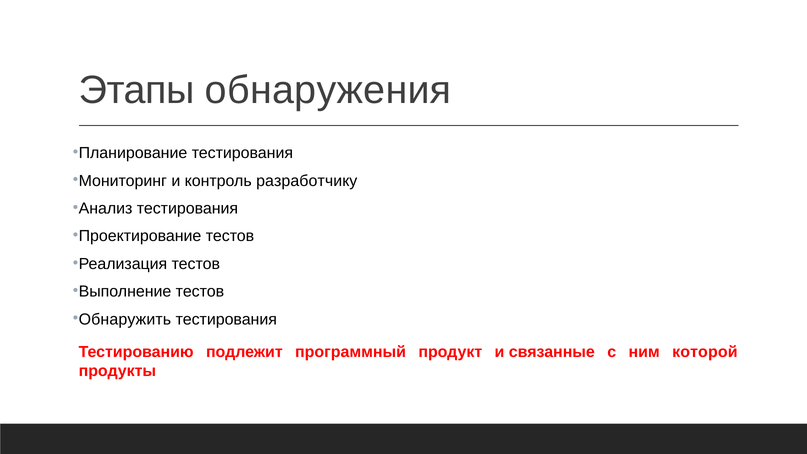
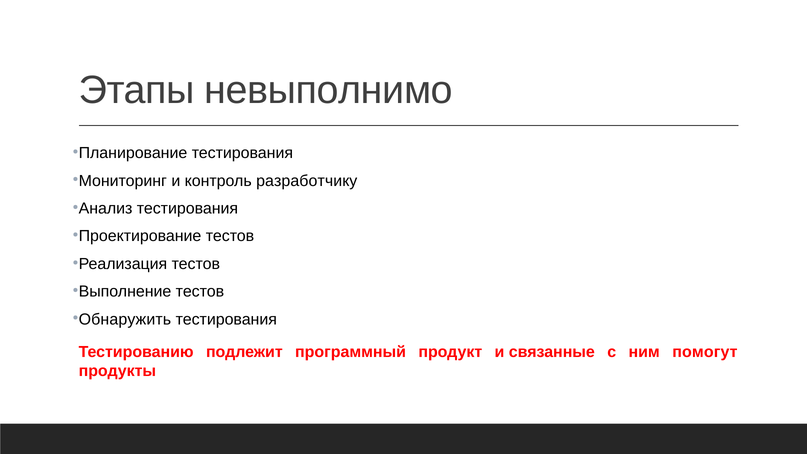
обнаружения: обнаружения -> невыполнимо
которой: которой -> помогут
